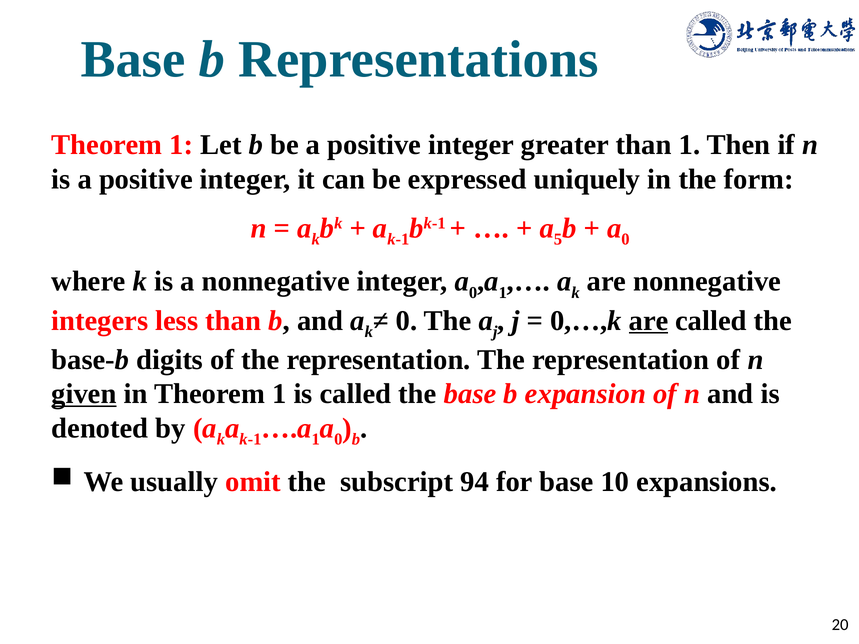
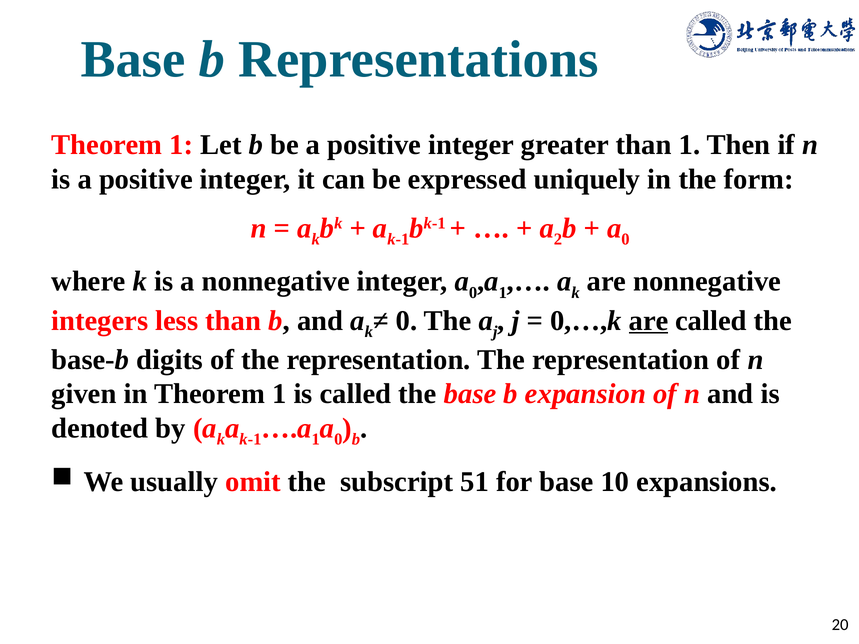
5: 5 -> 2
given underline: present -> none
94: 94 -> 51
